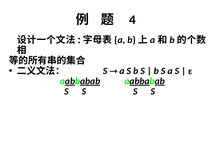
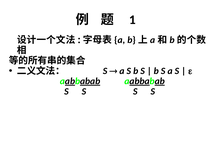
4: 4 -> 1
